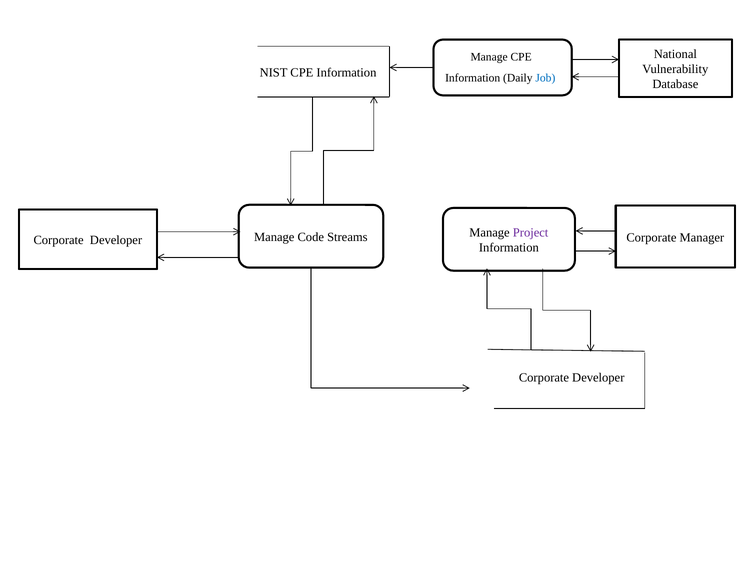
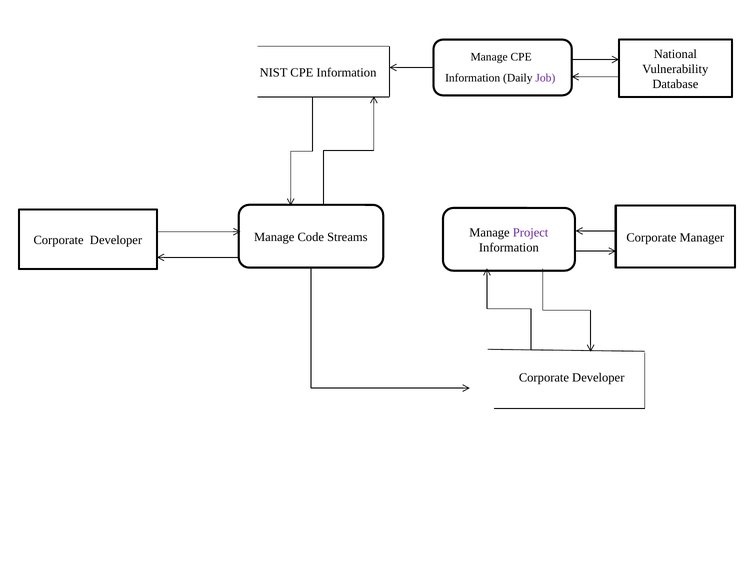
Job colour: blue -> purple
